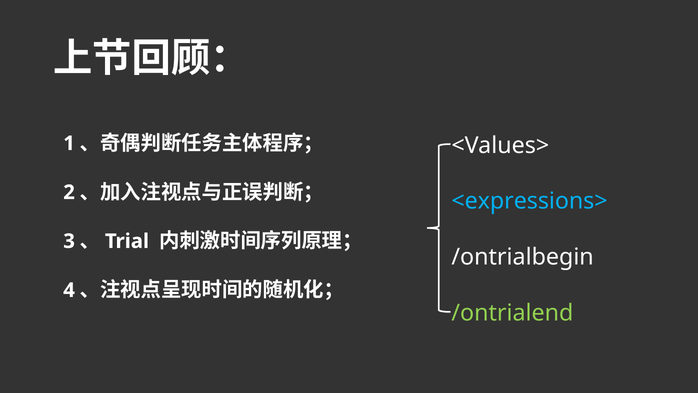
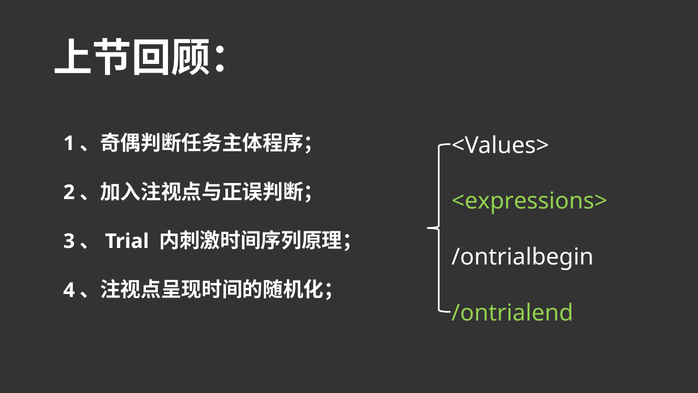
<expressions> colour: light blue -> light green
